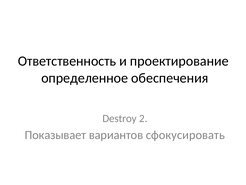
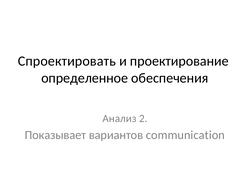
Ответственность: Ответственность -> Спроектировать
Destroy: Destroy -> Анализ
сфокусировать: сфокусировать -> communication
